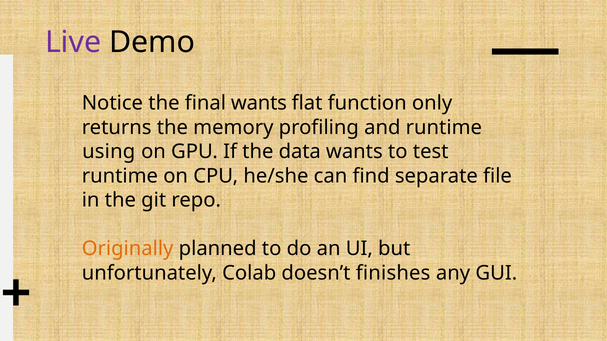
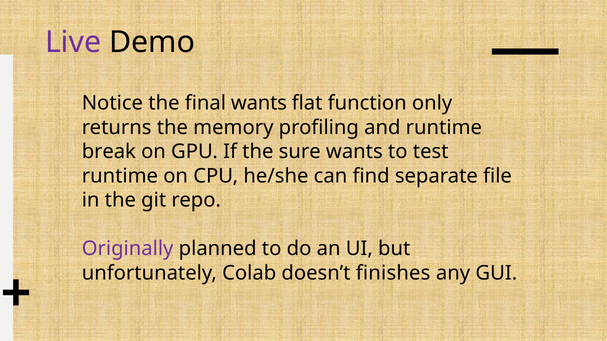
using: using -> break
data: data -> sure
Originally colour: orange -> purple
